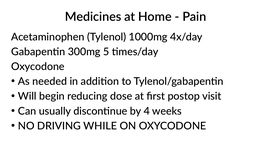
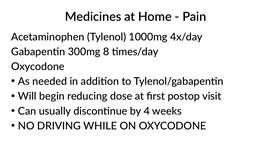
5: 5 -> 8
